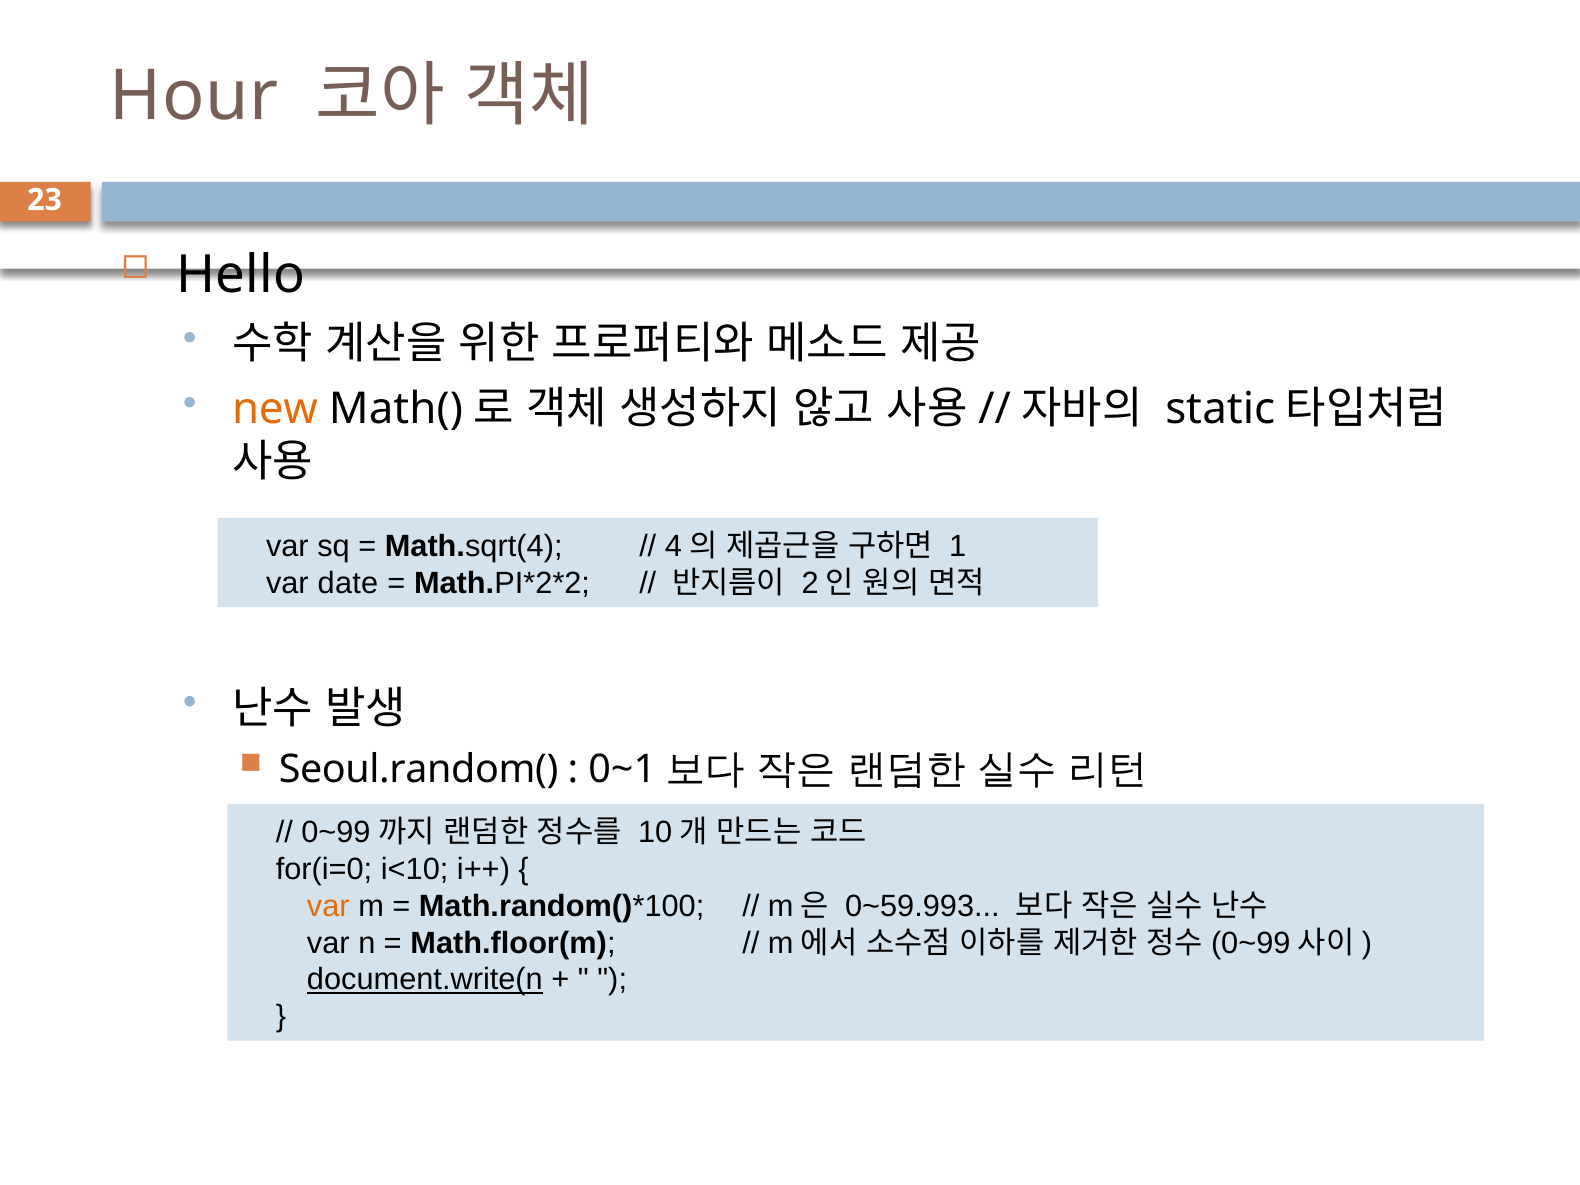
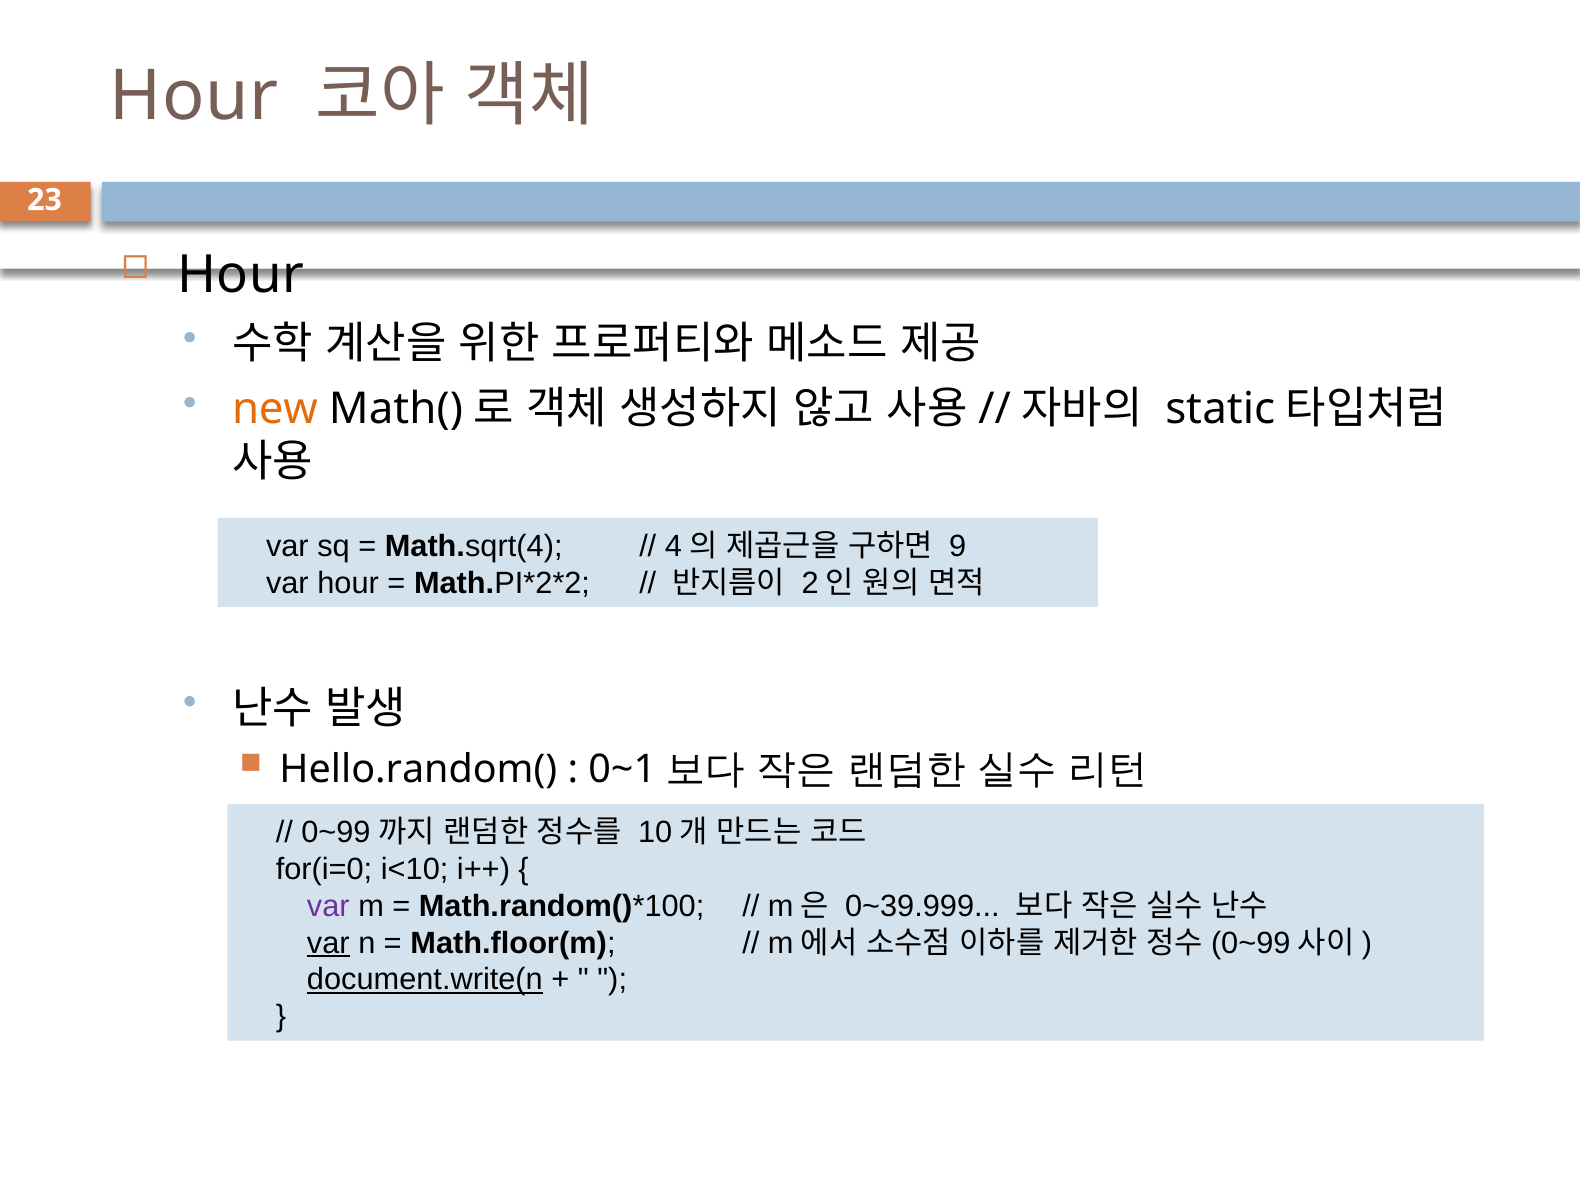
Hello at (241, 275): Hello -> Hour
1: 1 -> 9
var date: date -> hour
Seoul.random(: Seoul.random( -> Hello.random(
var at (328, 906) colour: orange -> purple
0~59.993: 0~59.993 -> 0~39.999
var at (328, 943) underline: none -> present
